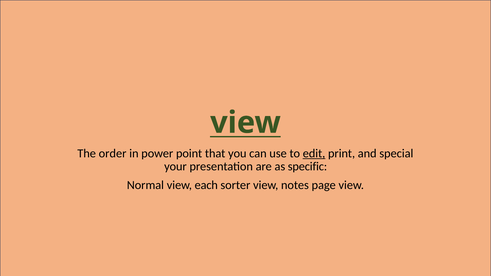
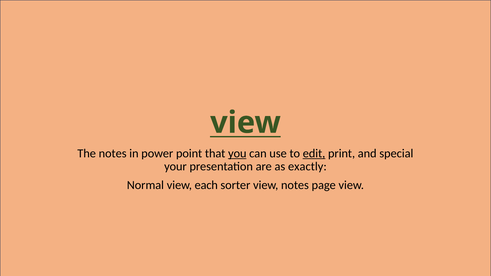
The order: order -> notes
you underline: none -> present
specific: specific -> exactly
